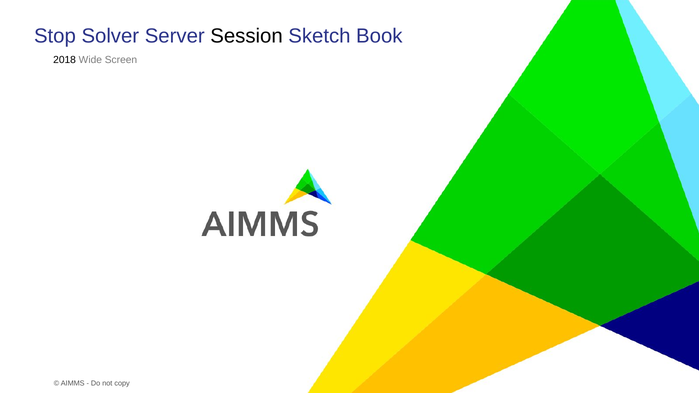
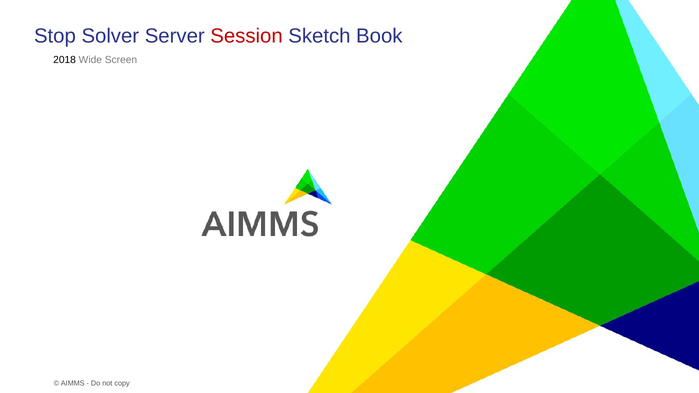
Session colour: black -> red
